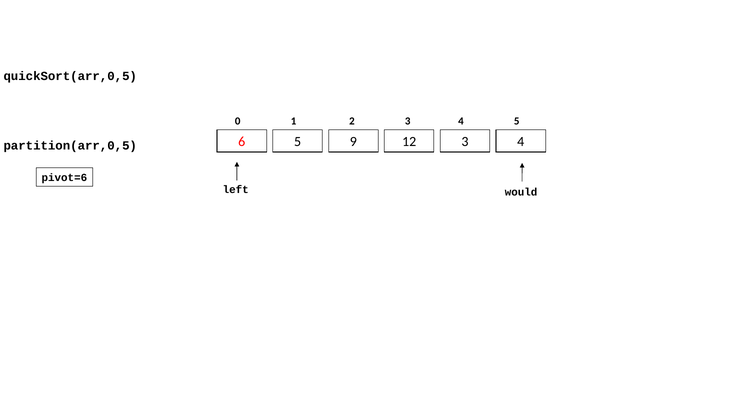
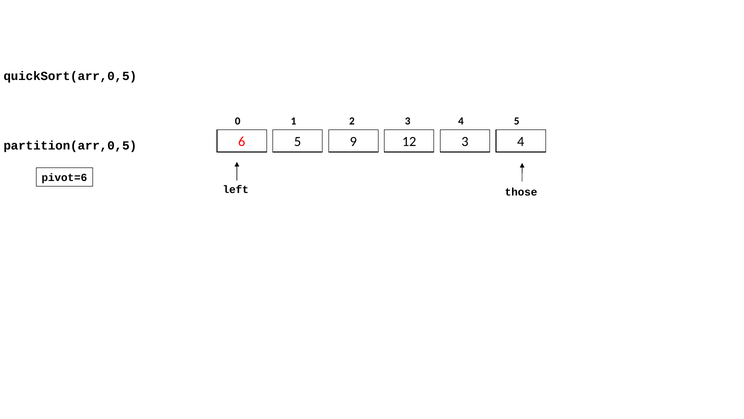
would: would -> those
